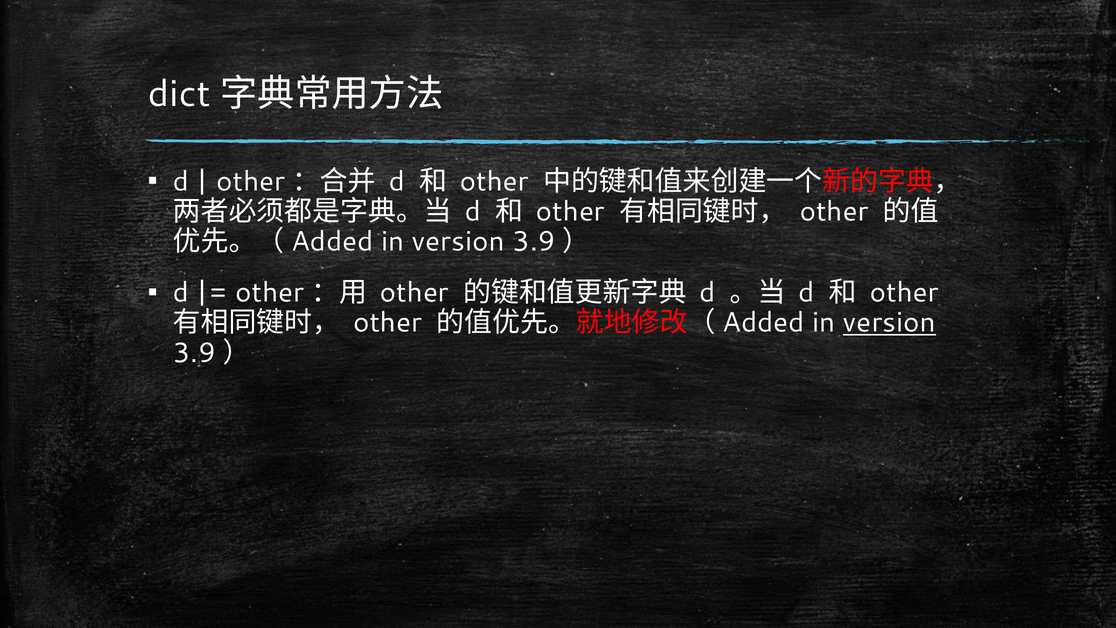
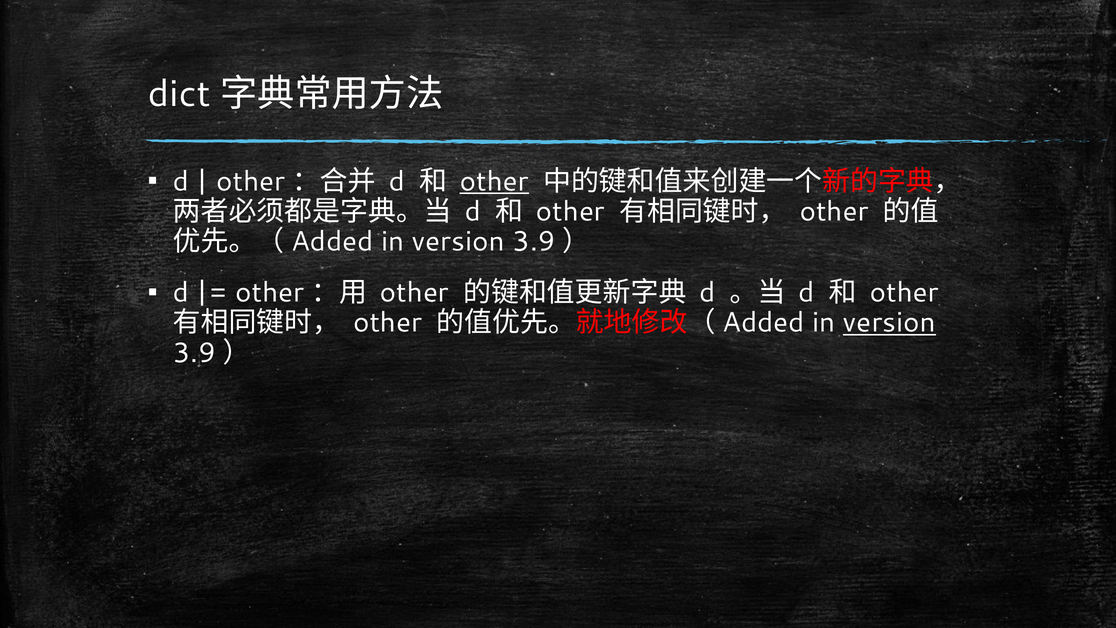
other at (494, 181) underline: none -> present
